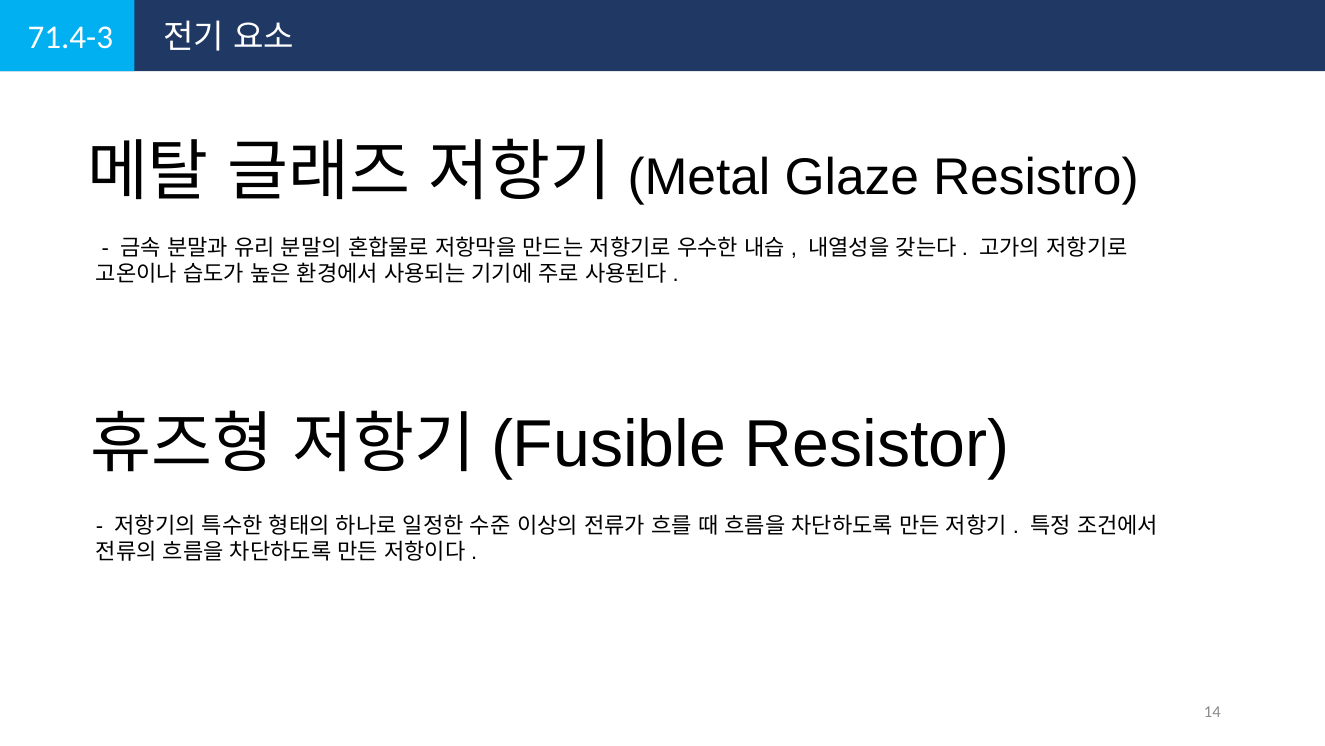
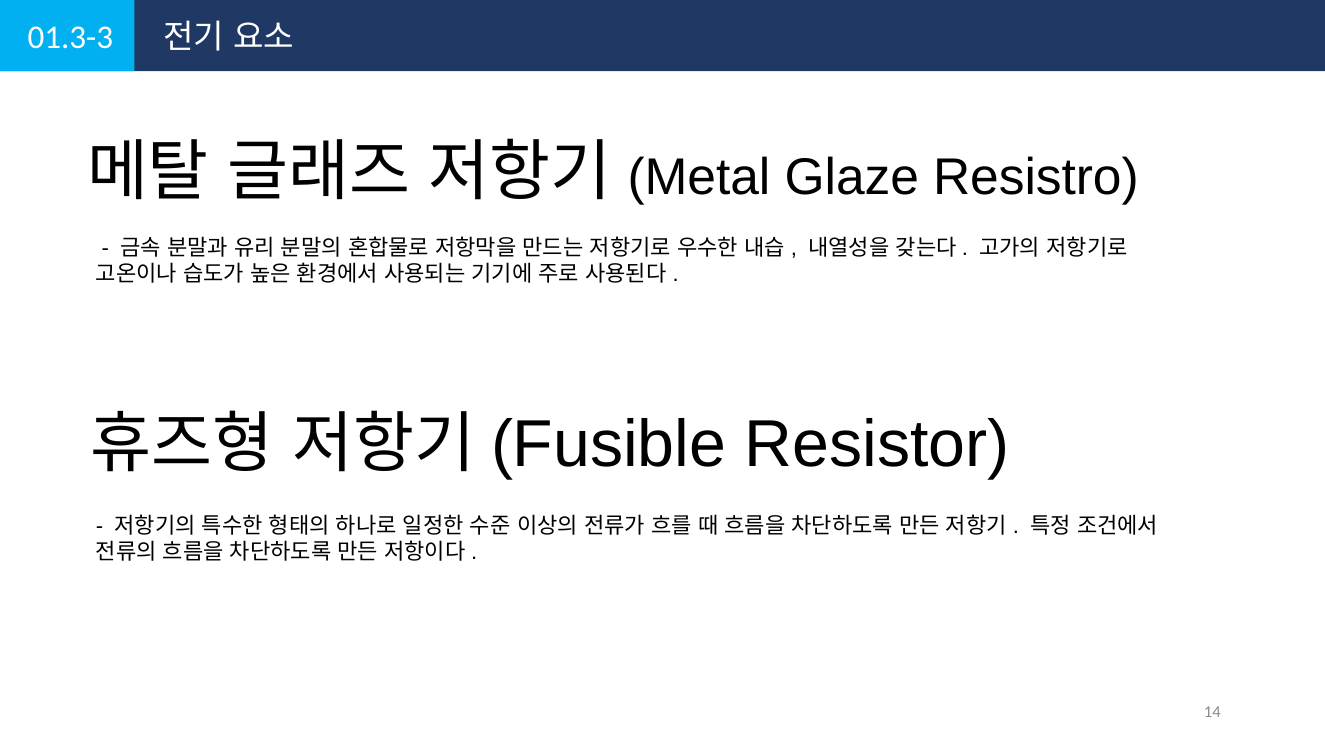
71.4-3: 71.4-3 -> 01.3-3
